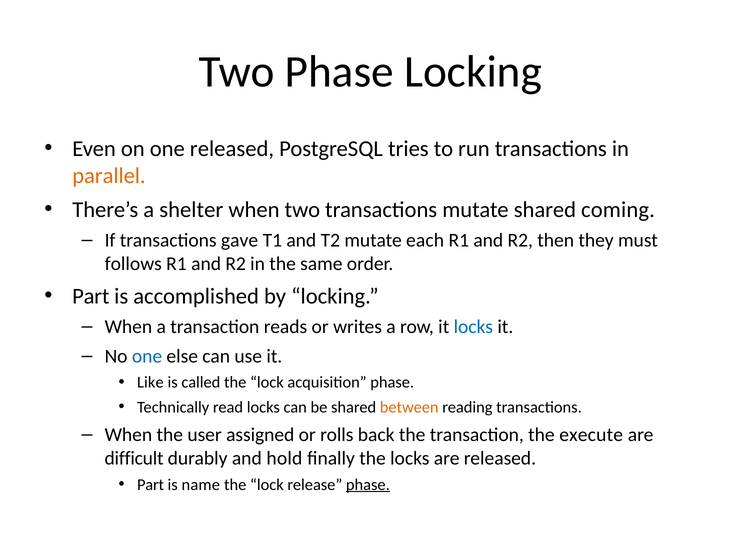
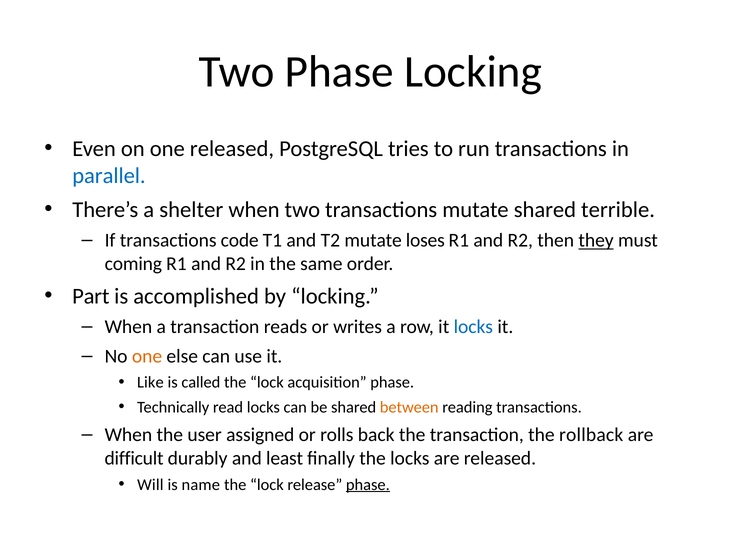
parallel colour: orange -> blue
coming: coming -> terrible
gave: gave -> code
each: each -> loses
they underline: none -> present
follows: follows -> coming
one at (147, 356) colour: blue -> orange
execute: execute -> rollback
hold: hold -> least
Part at (151, 484): Part -> Will
